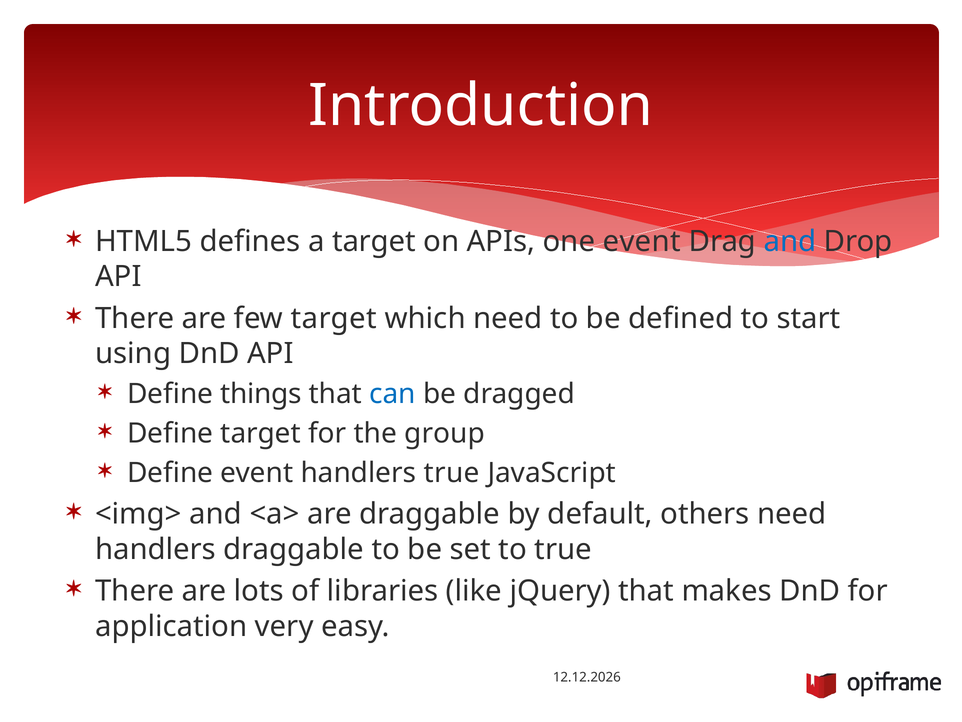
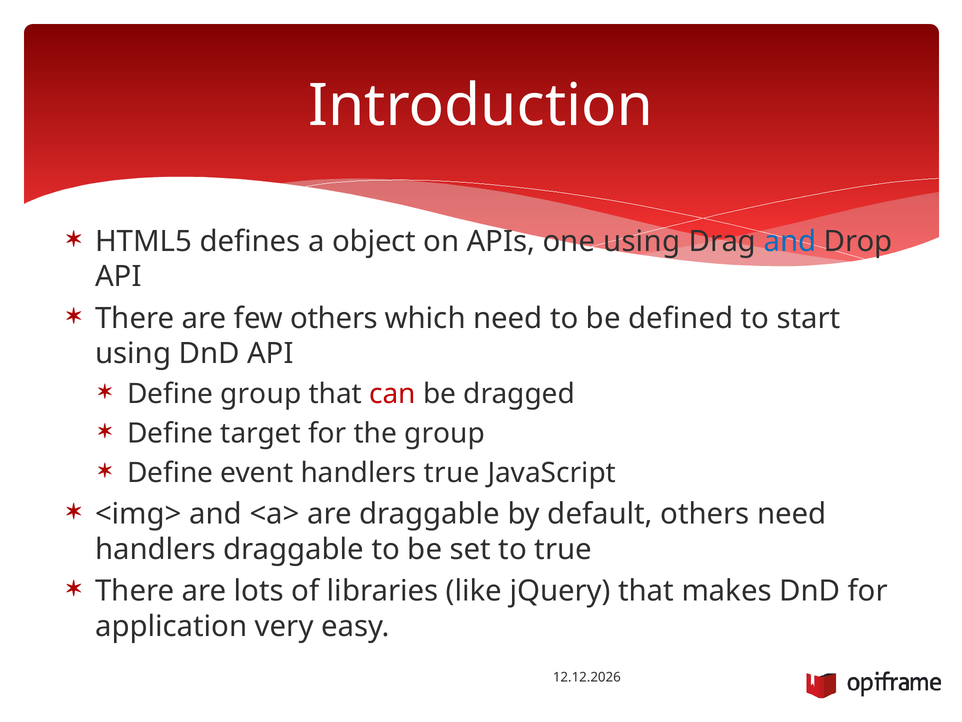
a target: target -> object
one event: event -> using
few target: target -> others
Define things: things -> group
can colour: blue -> red
